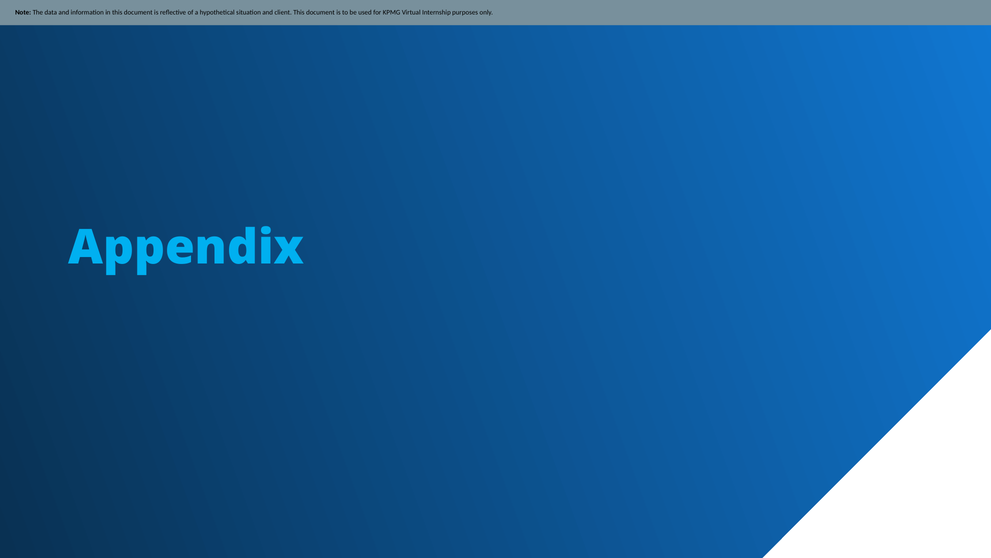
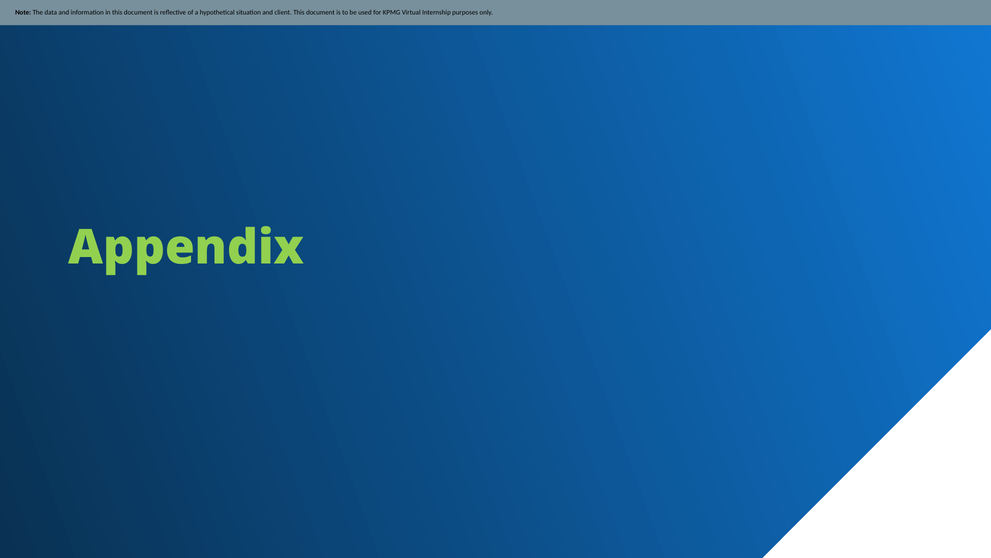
Appendix colour: light blue -> light green
